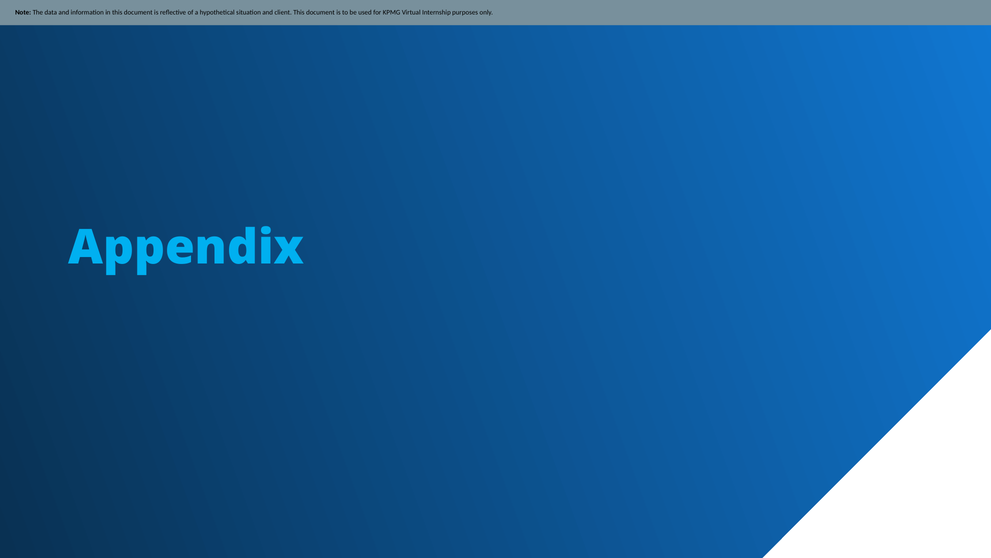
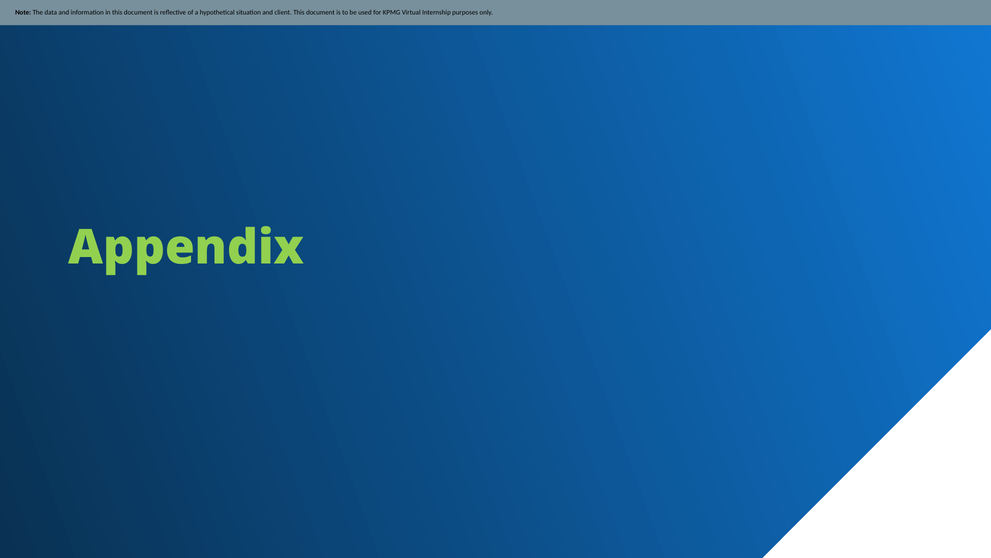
Appendix colour: light blue -> light green
